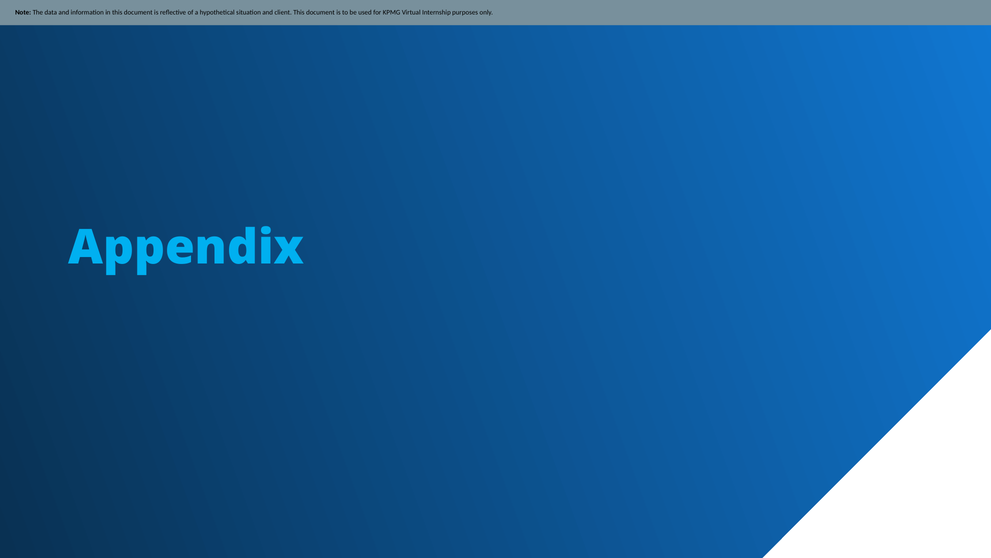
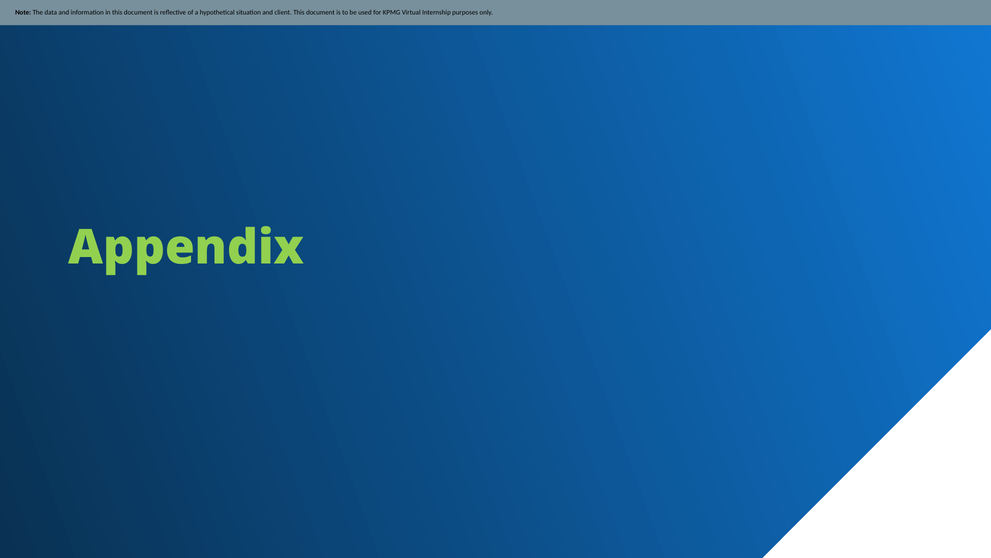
Appendix colour: light blue -> light green
